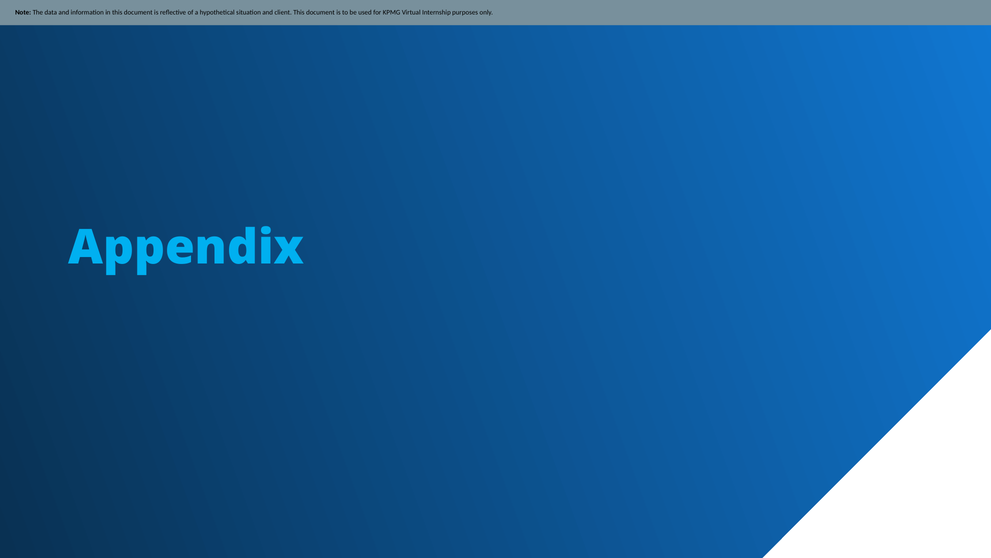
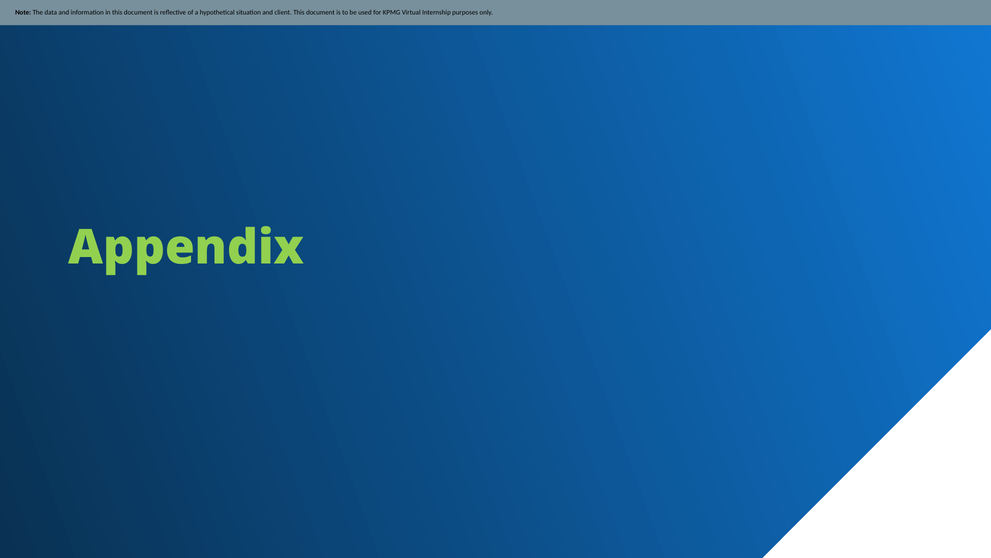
Appendix colour: light blue -> light green
